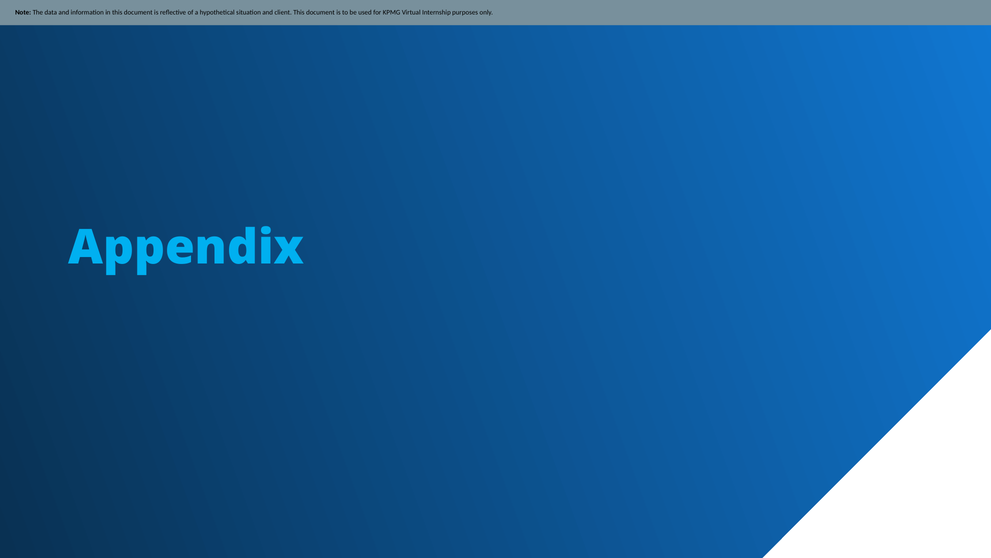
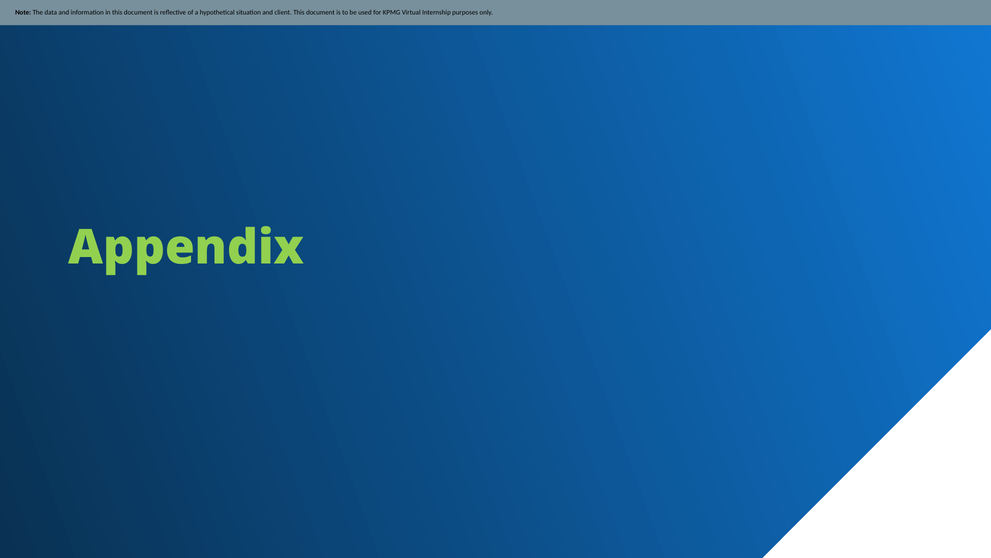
Appendix colour: light blue -> light green
